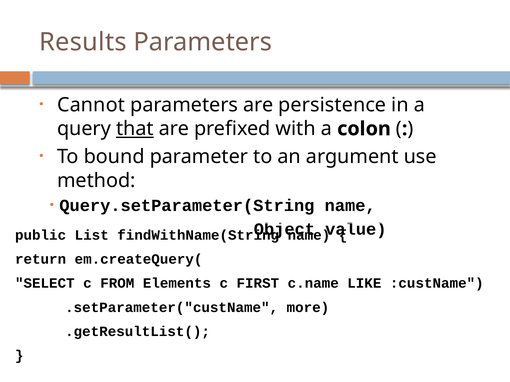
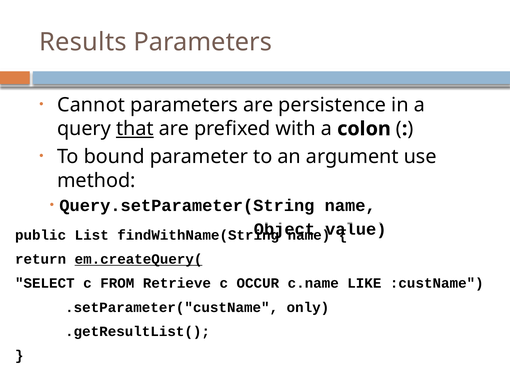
em.createQuery( underline: none -> present
Elements: Elements -> Retrieve
FIRST: FIRST -> OCCUR
more: more -> only
